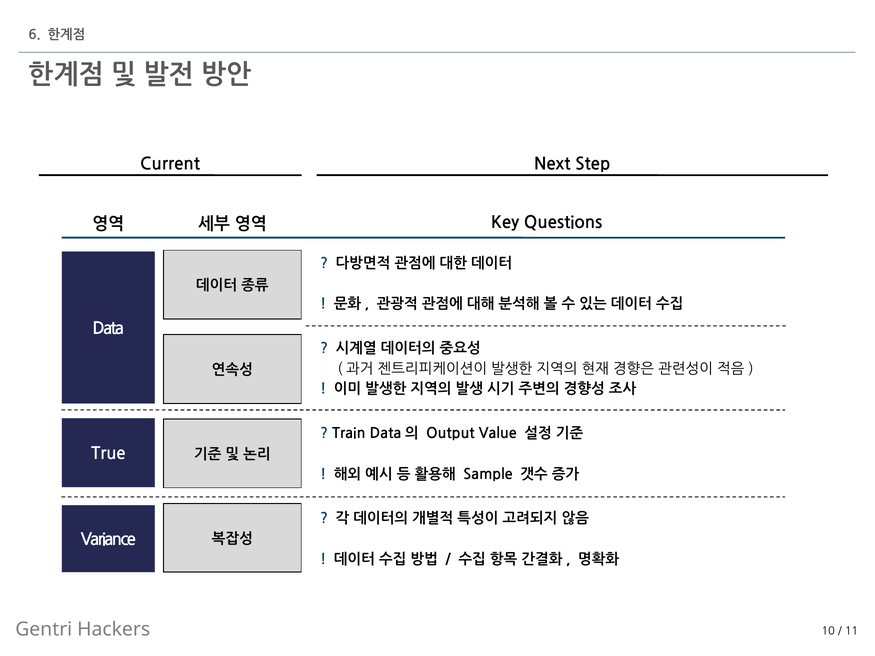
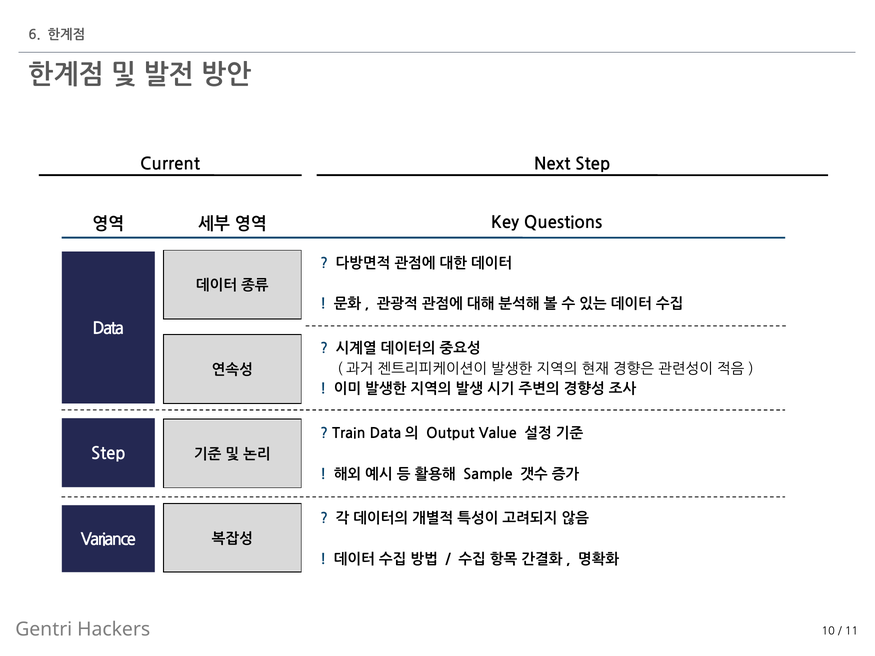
True at (108, 454): True -> Step
